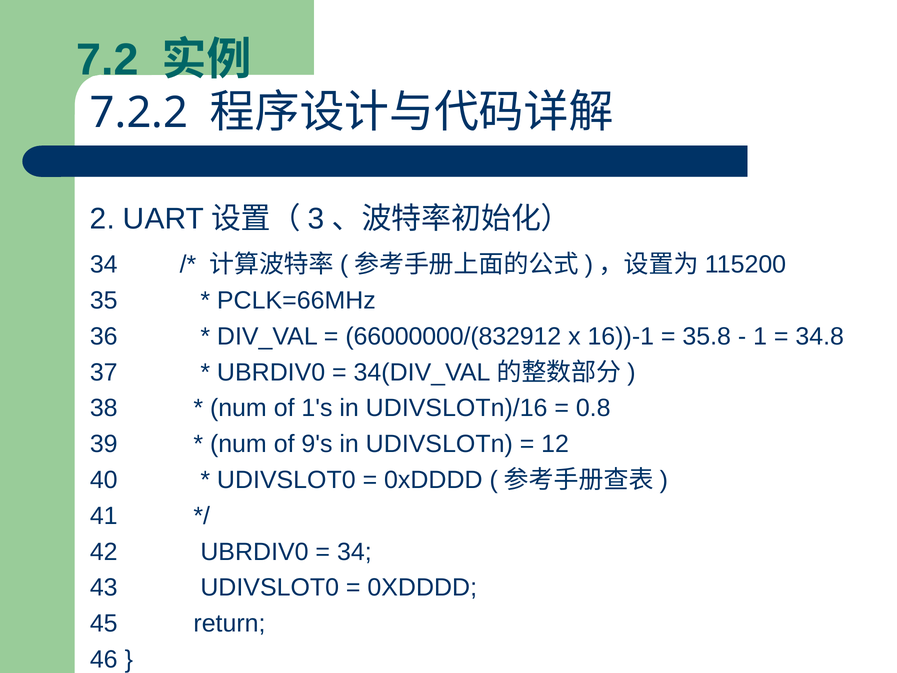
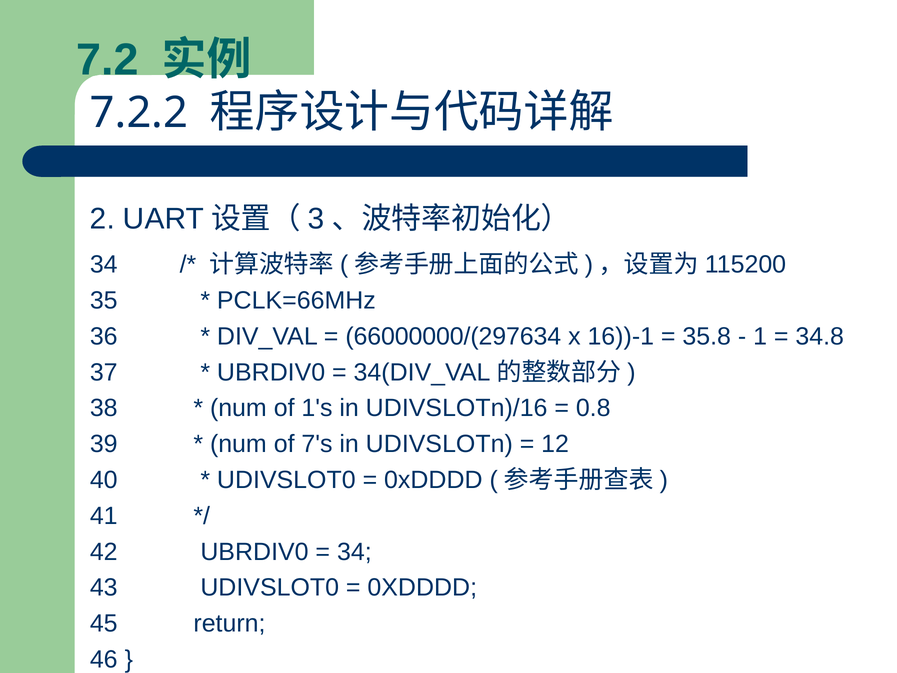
66000000/(832912: 66000000/(832912 -> 66000000/(297634
9's: 9's -> 7's
